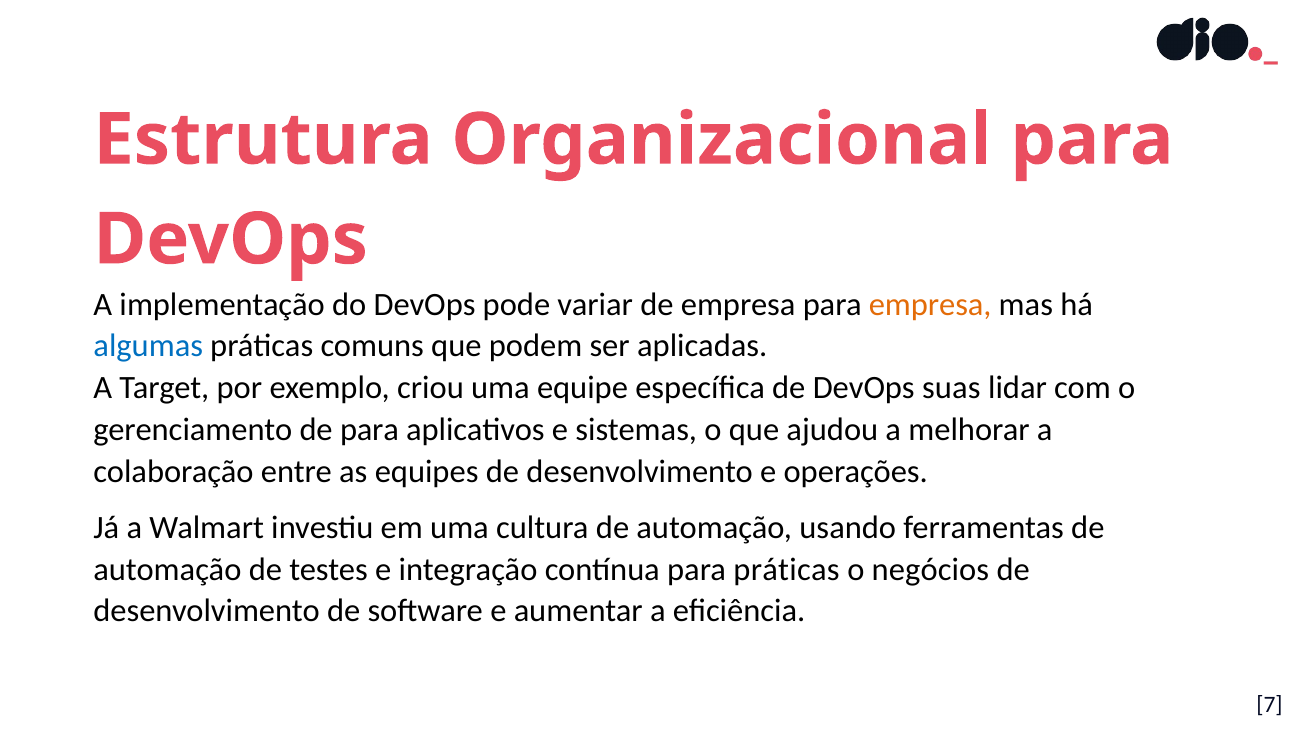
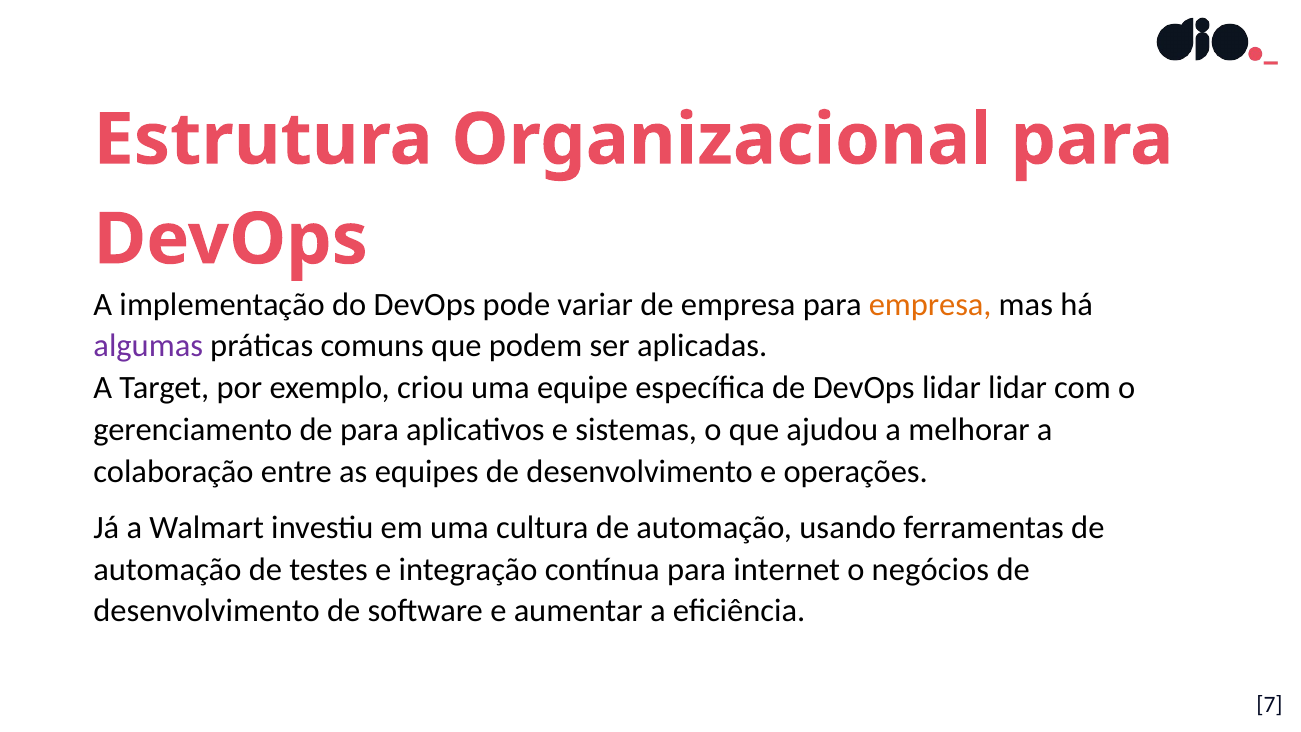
algumas colour: blue -> purple
DevOps suas: suas -> lidar
para práticas: práticas -> internet
